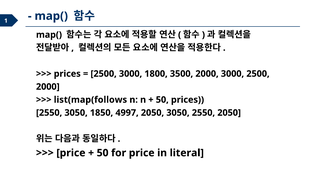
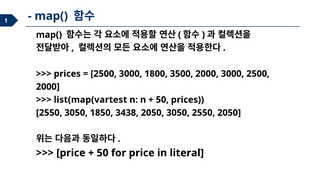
list(map(follows: list(map(follows -> list(map(vartest
4997: 4997 -> 3438
